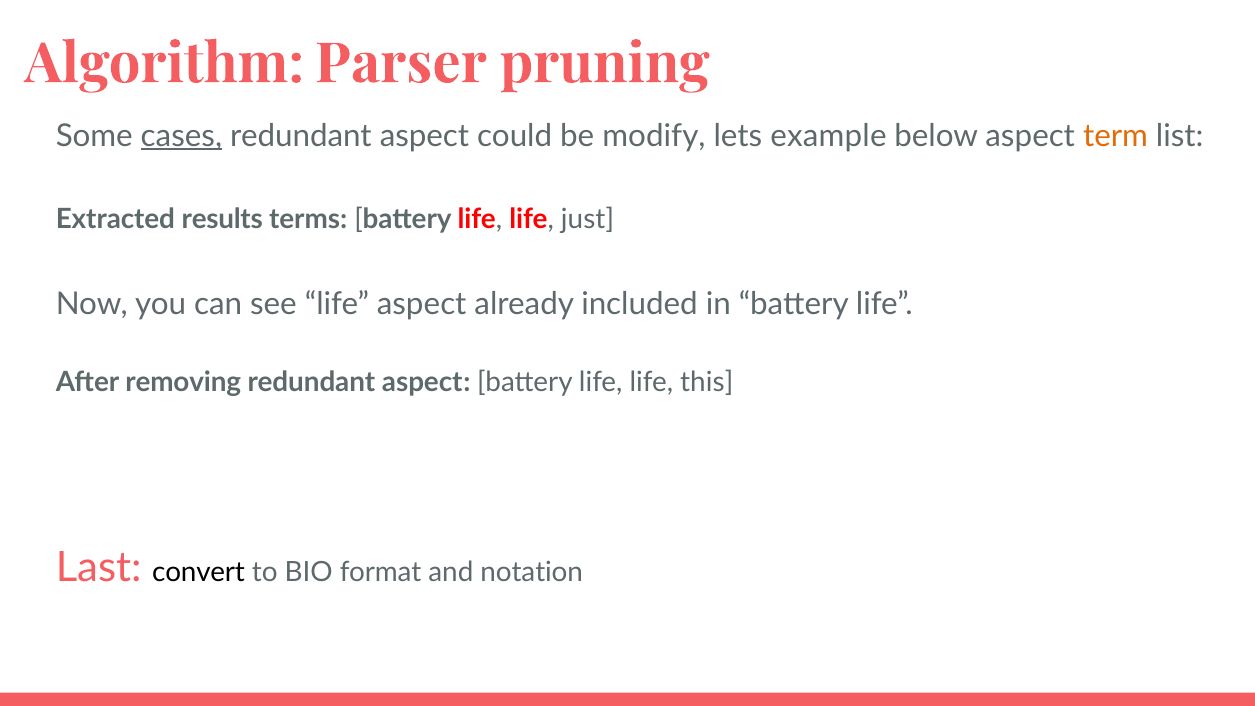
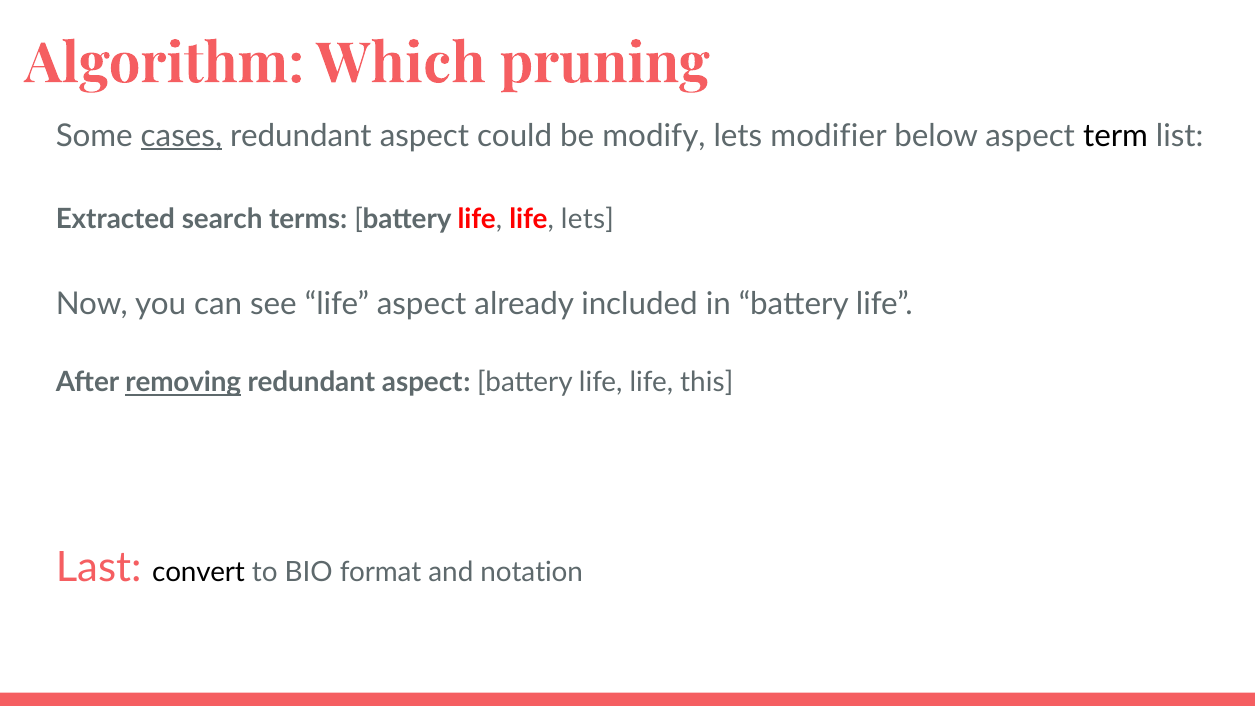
Parser: Parser -> Which
example: example -> modifier
term colour: orange -> black
results: results -> search
life just: just -> lets
removing underline: none -> present
